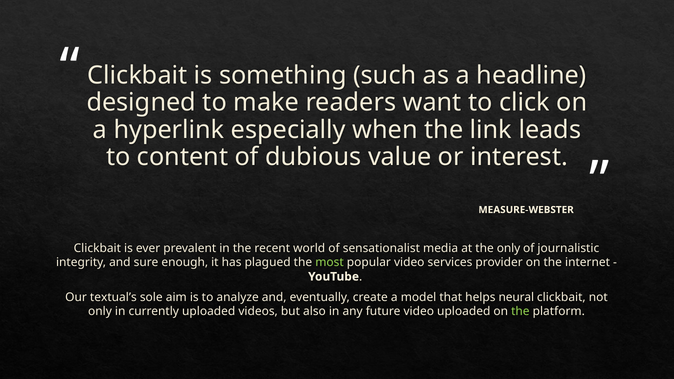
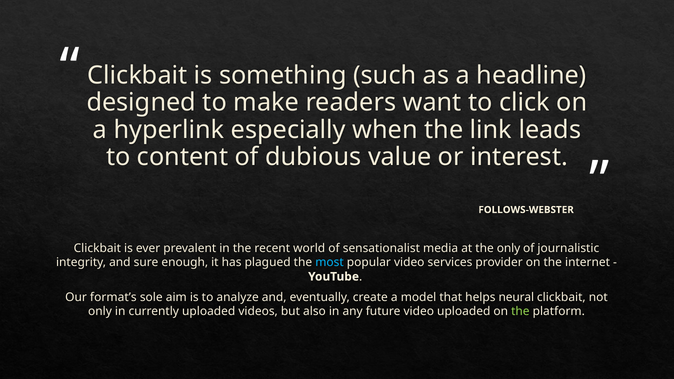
MEASURE-WEBSTER: MEASURE-WEBSTER -> FOLLOWS-WEBSTER
most colour: light green -> light blue
textual’s: textual’s -> format’s
